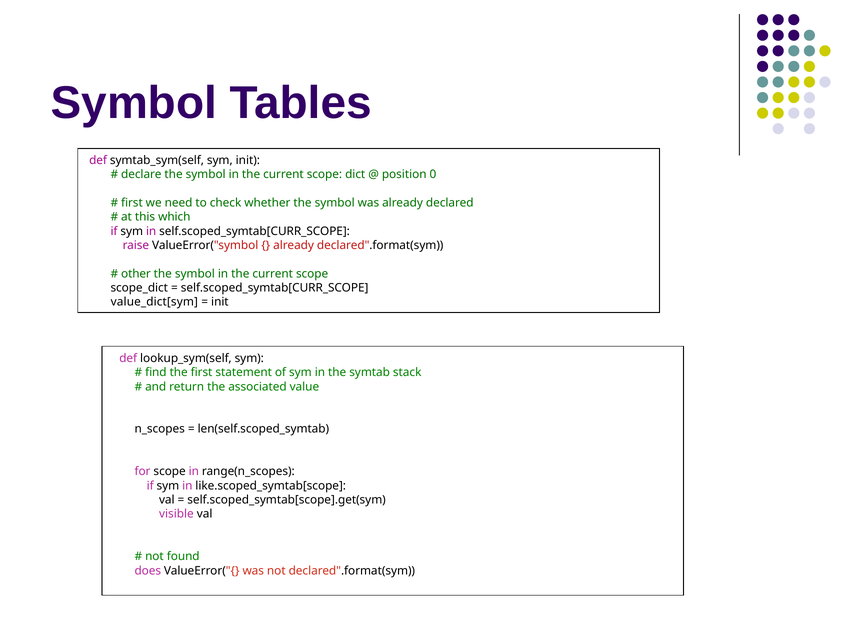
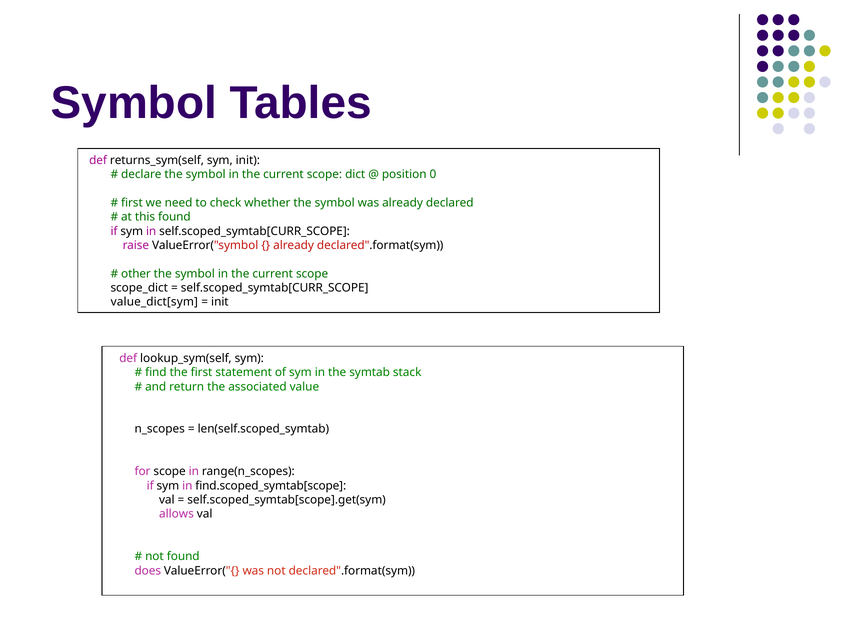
symtab_sym(self: symtab_sym(self -> returns_sym(self
this which: which -> found
like.scoped_symtab[scope: like.scoped_symtab[scope -> find.scoped_symtab[scope
visible: visible -> allows
